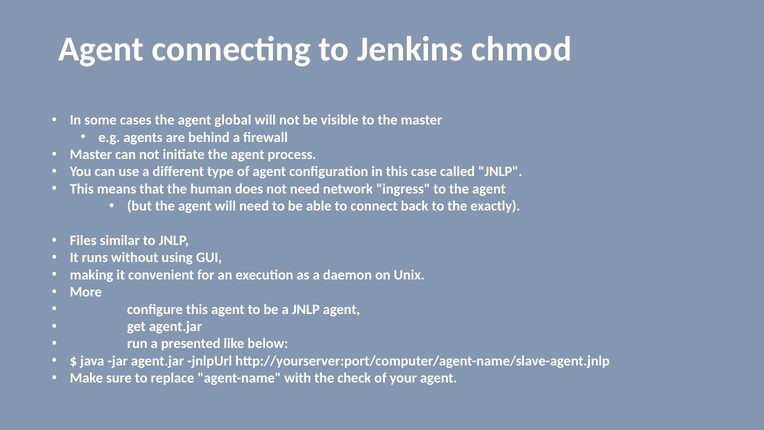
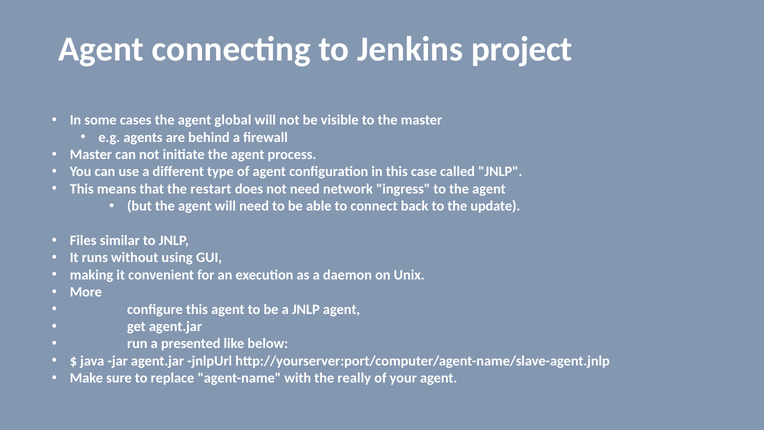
chmod: chmod -> project
human: human -> restart
exactly: exactly -> update
check: check -> really
